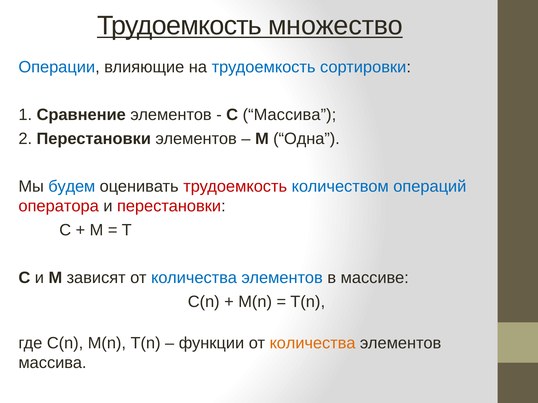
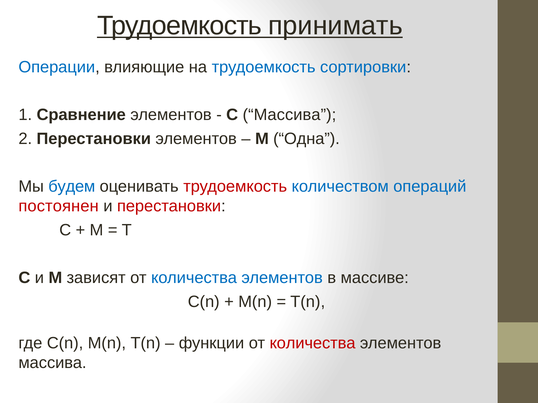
множество: множество -> принимать
оператора: оператора -> постоянен
количества at (313, 343) colour: orange -> red
